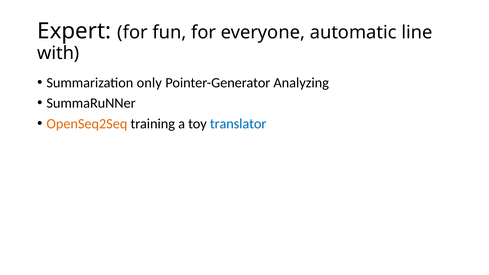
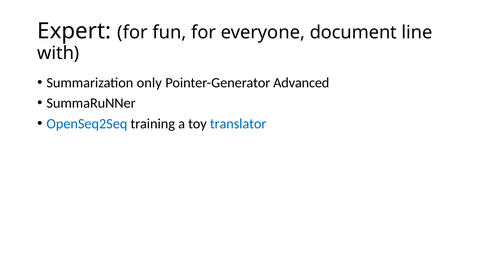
automatic: automatic -> document
Analyzing: Analyzing -> Advanced
OpenSeq2Seq colour: orange -> blue
